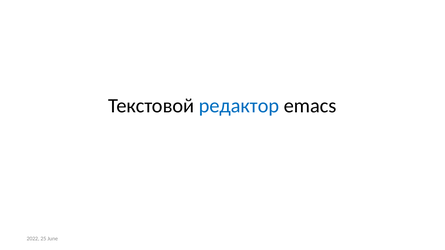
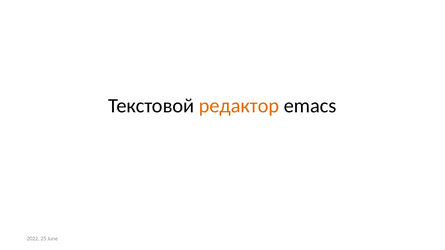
редактор colour: blue -> orange
